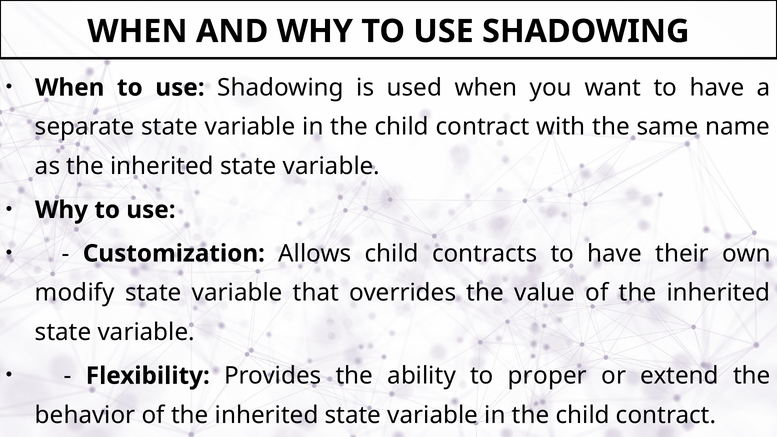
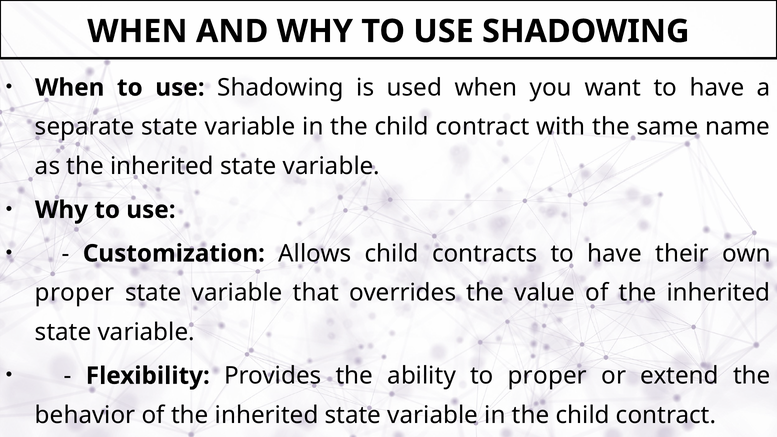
modify at (75, 293): modify -> proper
